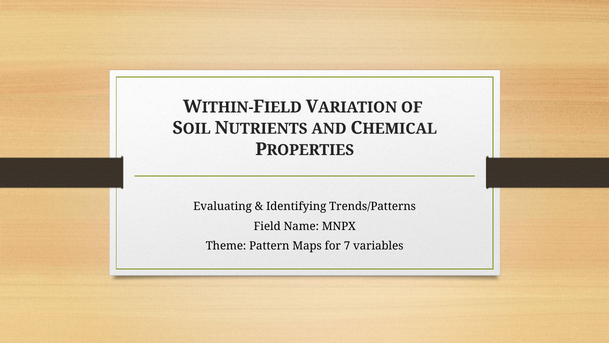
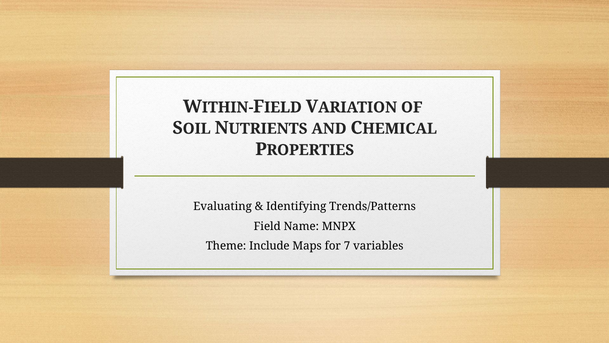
Pattern: Pattern -> Include
